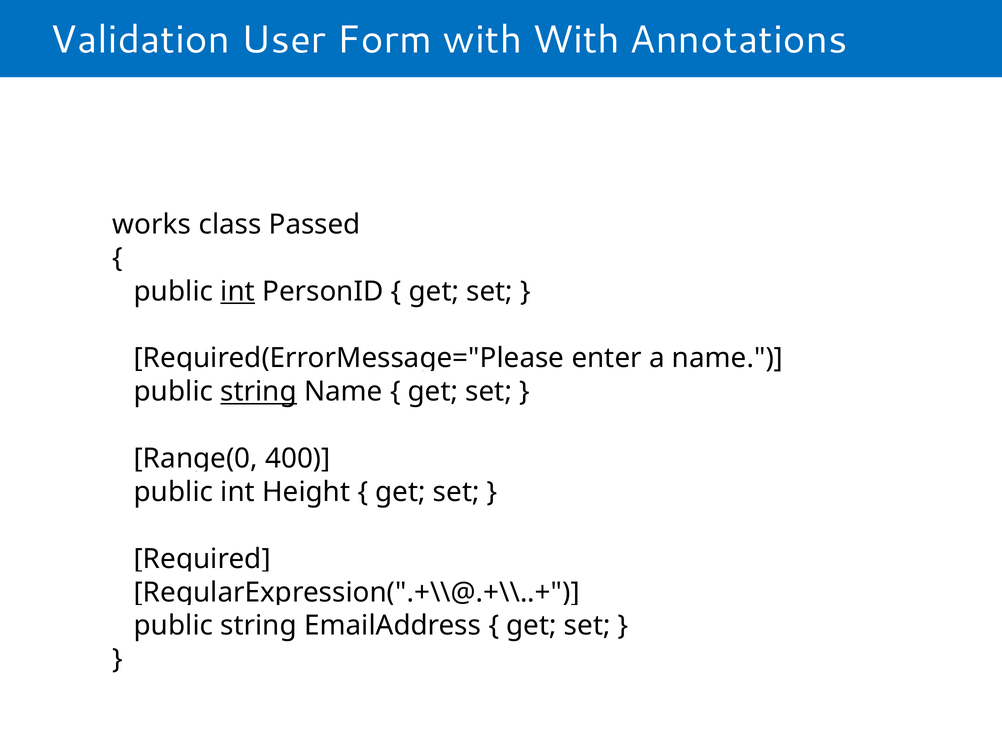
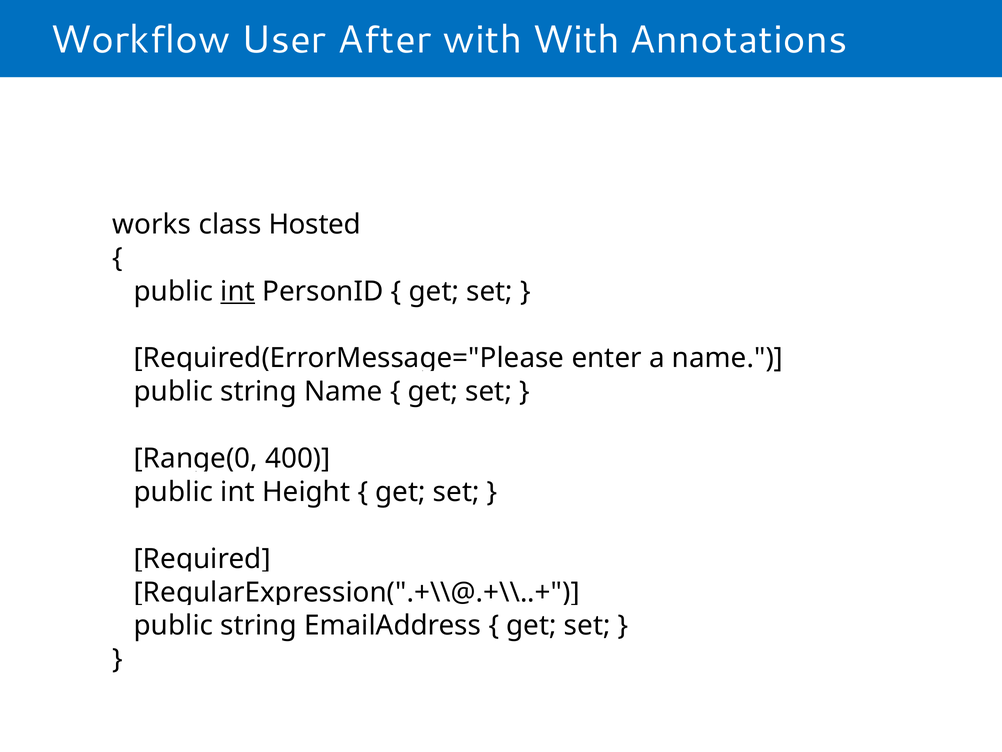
Validation: Validation -> Workflow
Form: Form -> After
Passed: Passed -> Hosted
string at (259, 391) underline: present -> none
